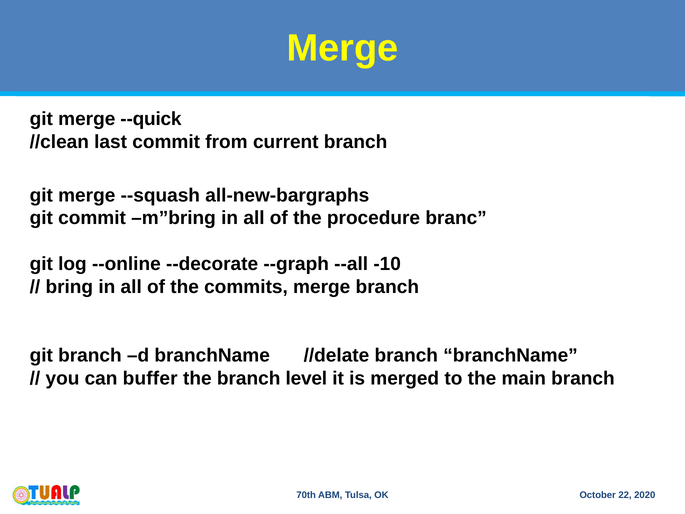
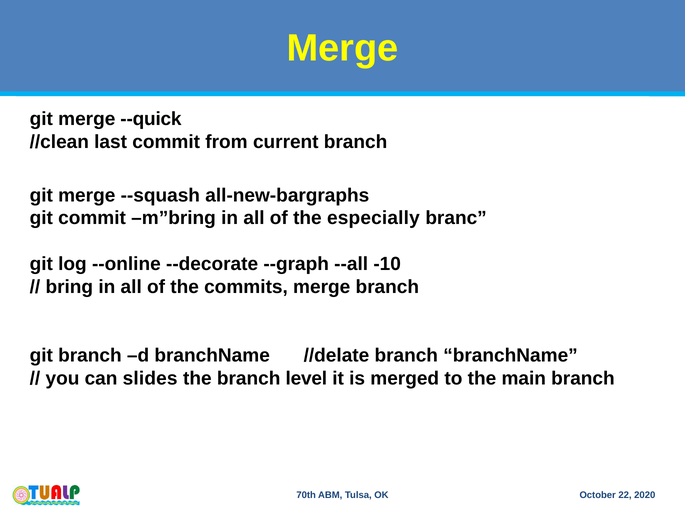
procedure: procedure -> especially
buffer: buffer -> slides
